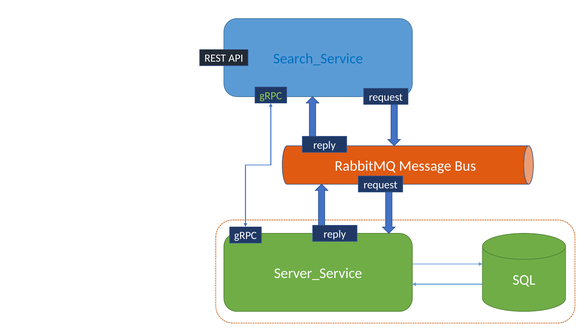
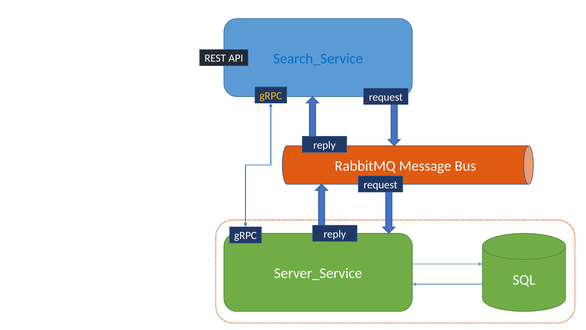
gRPC at (271, 96) colour: light green -> yellow
